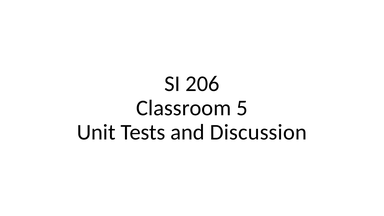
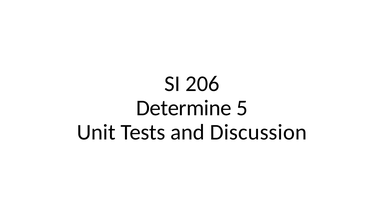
Classroom: Classroom -> Determine
